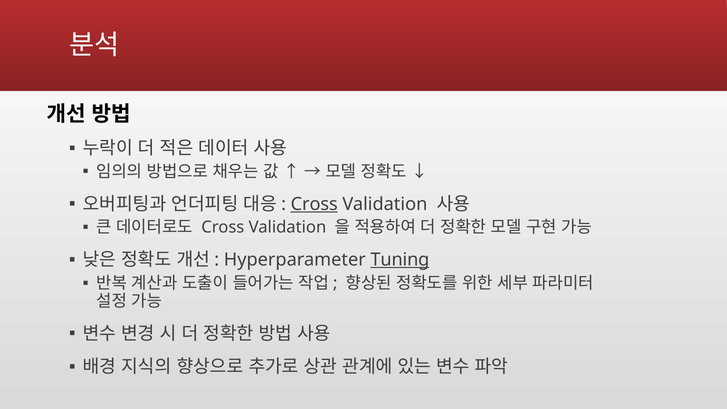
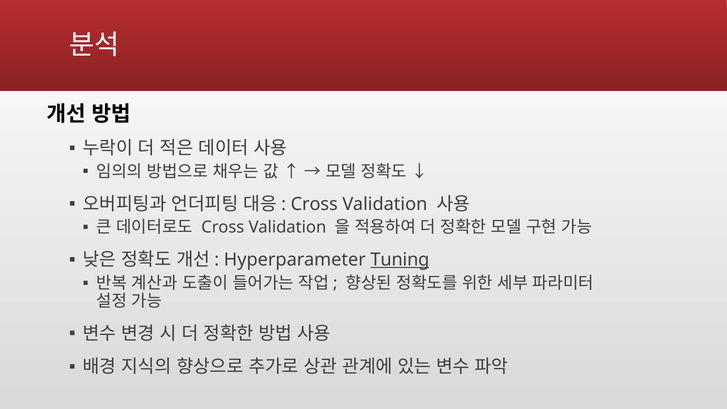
Cross at (314, 204) underline: present -> none
